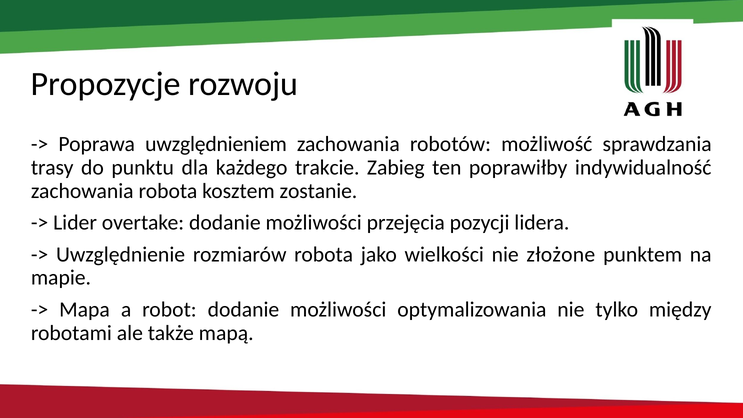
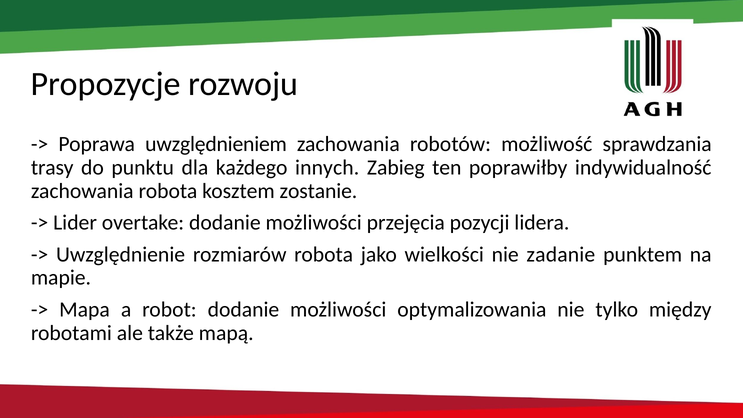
trakcie: trakcie -> innych
złożone: złożone -> zadanie
